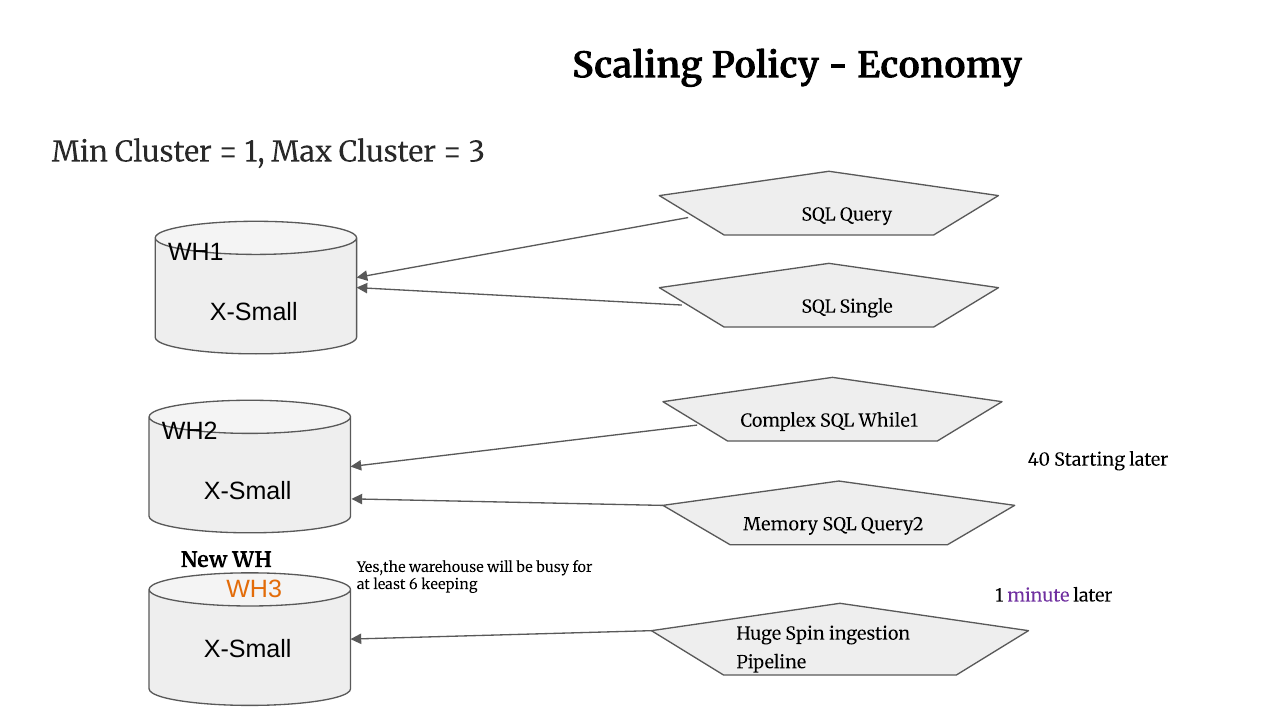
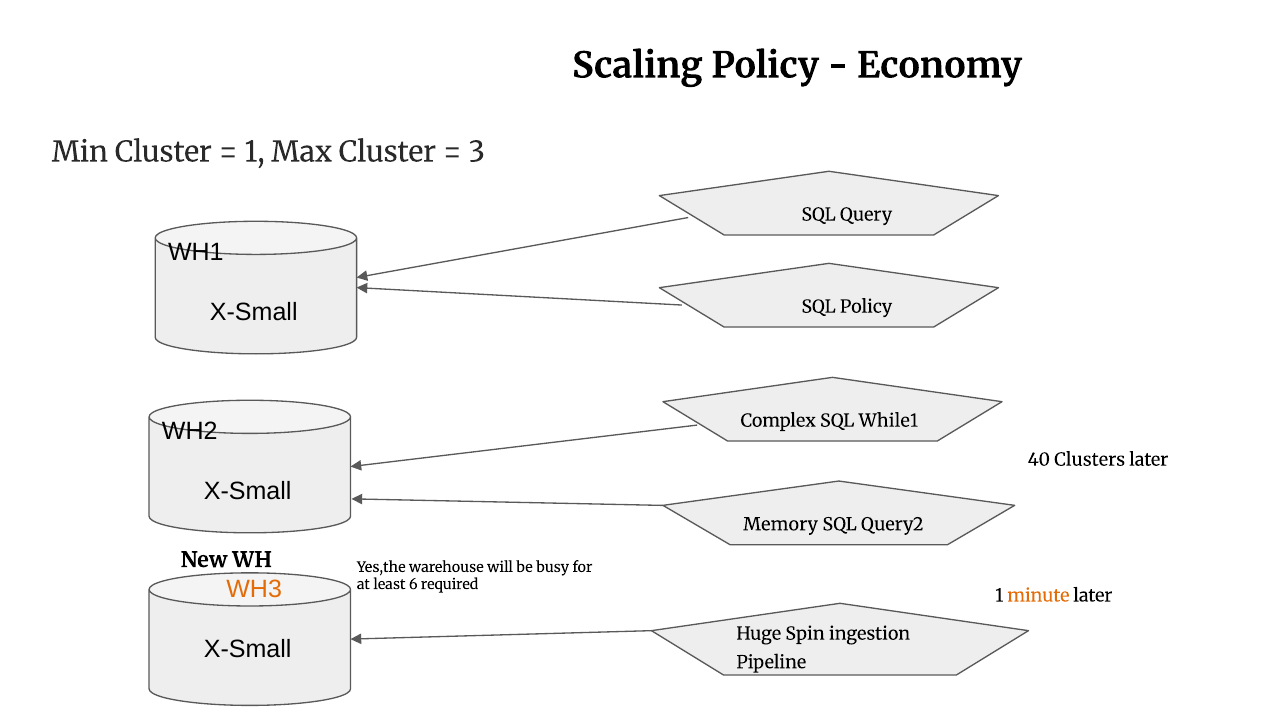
SQL Single: Single -> Policy
Starting: Starting -> Clusters
keeping: keeping -> required
minute colour: purple -> orange
